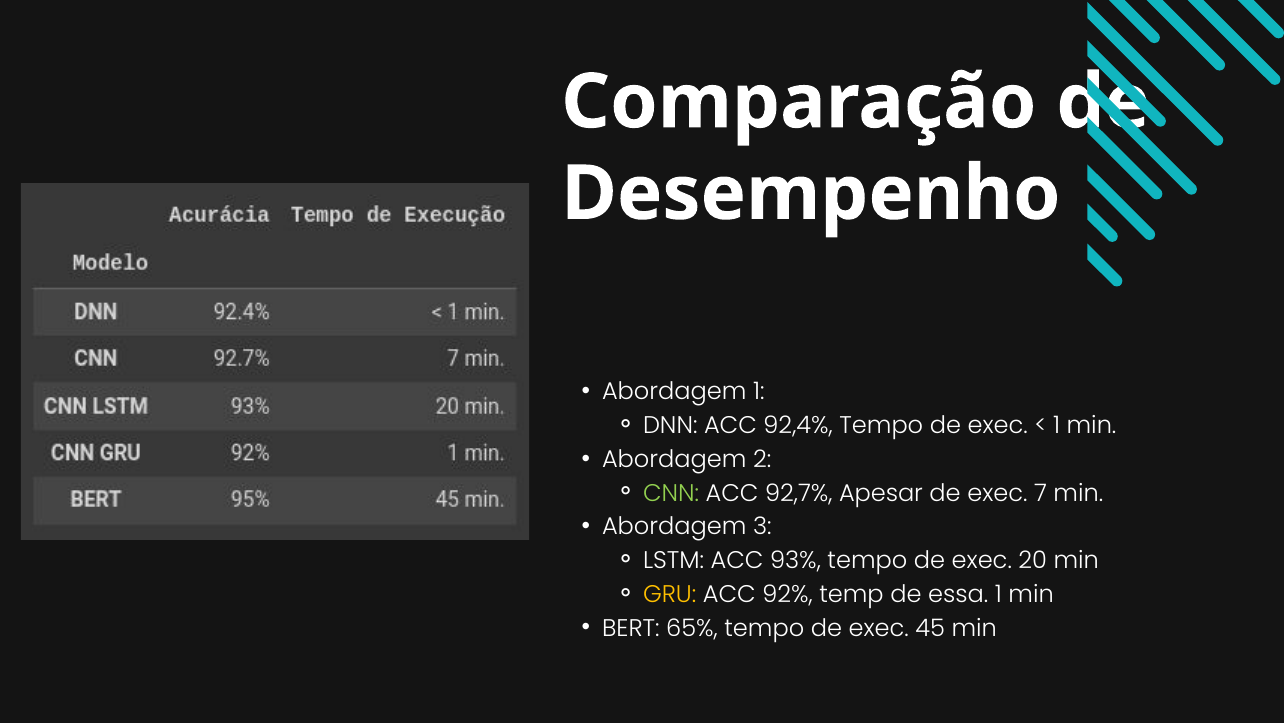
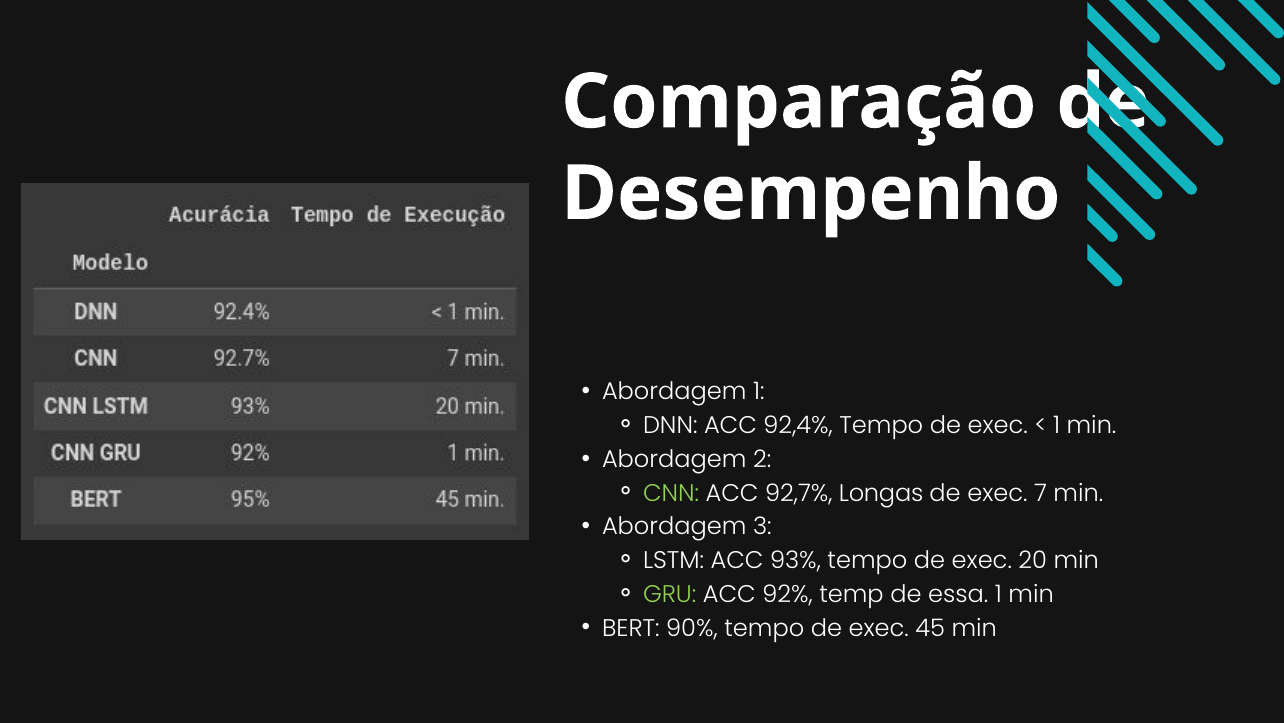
Apesar: Apesar -> Longas
GRU colour: yellow -> light green
65%: 65% -> 90%
